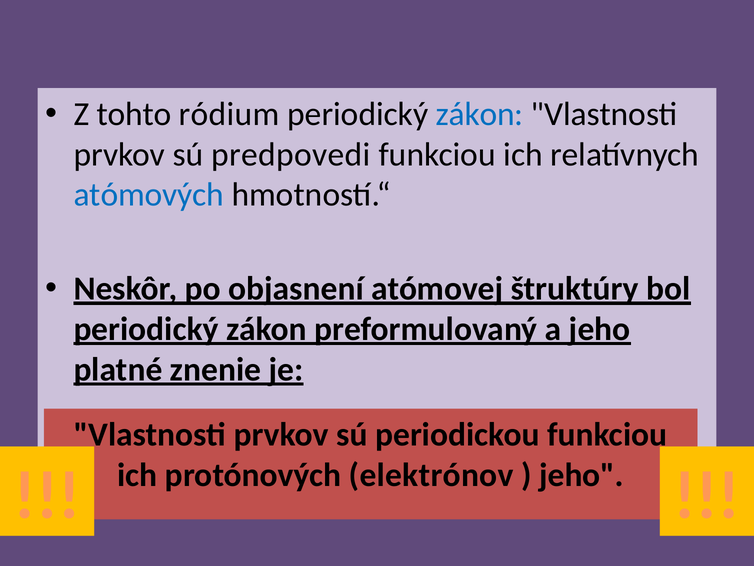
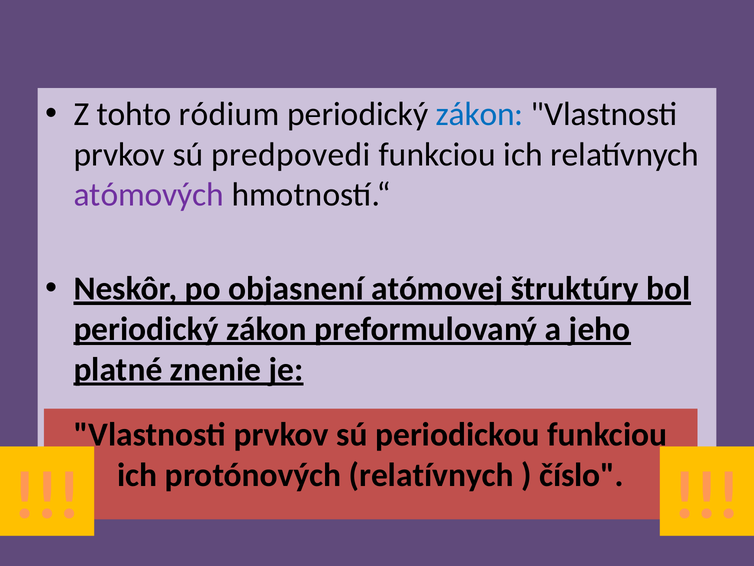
atómových colour: blue -> purple
protónových elektrónov: elektrónov -> relatívnych
jeho at (582, 475): jeho -> číslo
